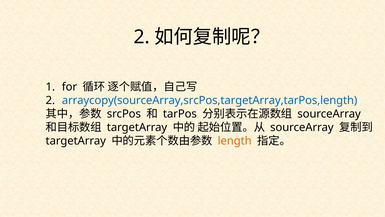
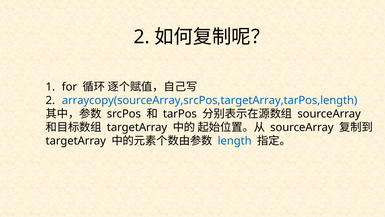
length colour: orange -> blue
